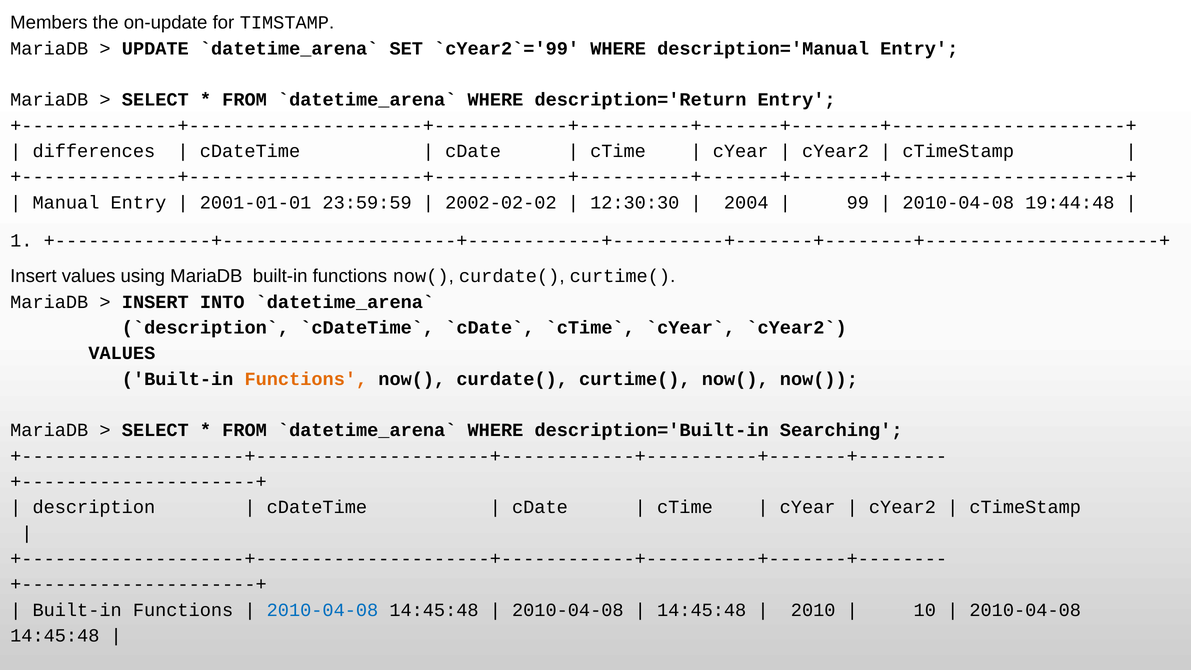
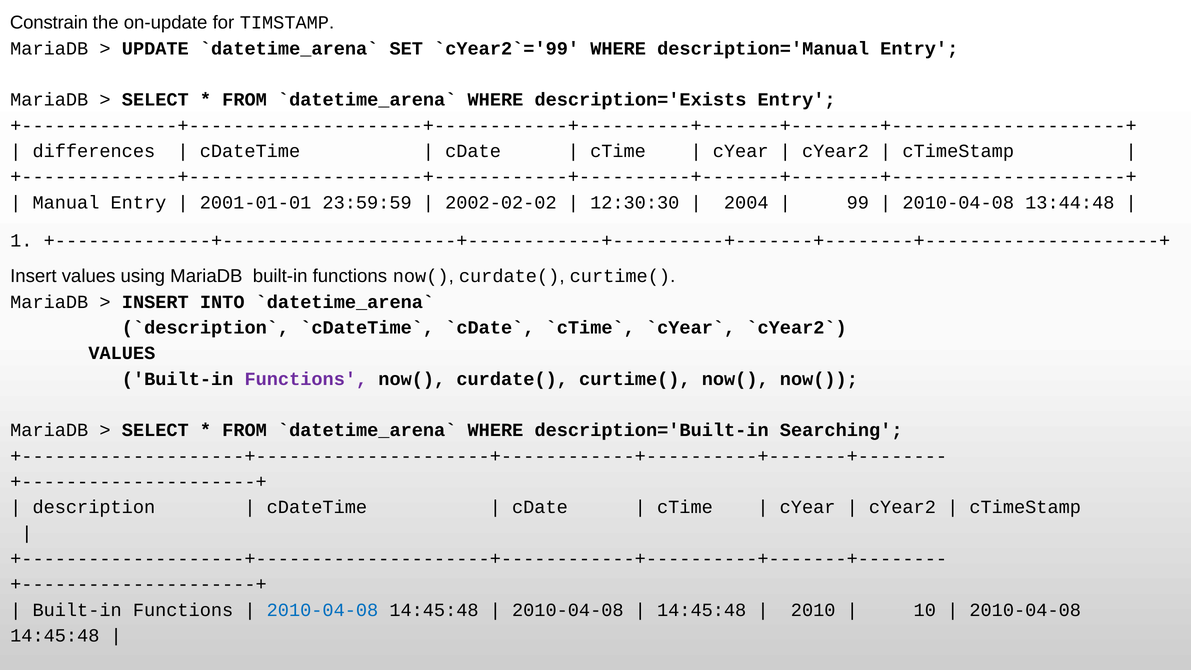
Members: Members -> Constrain
description='Return: description='Return -> description='Exists
19:44:48: 19:44:48 -> 13:44:48
Functions at (306, 379) colour: orange -> purple
